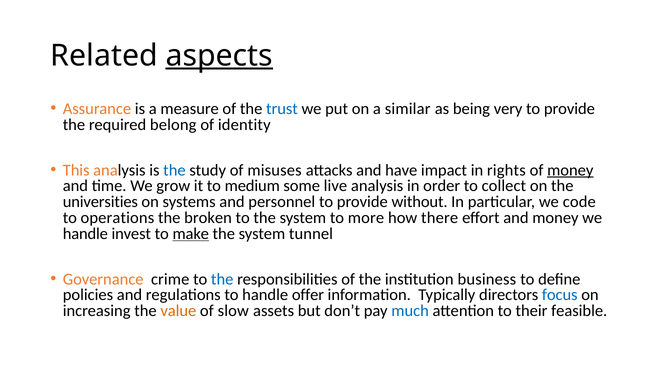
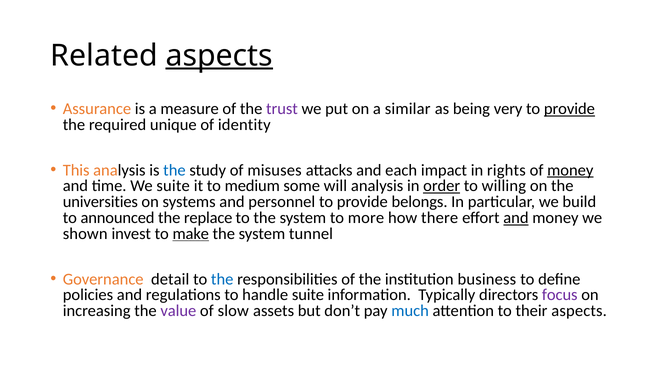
trust colour: blue -> purple
provide at (569, 109) underline: none -> present
belong: belong -> unique
have: have -> each
We grow: grow -> suite
live: live -> will
order underline: none -> present
collect: collect -> willing
without: without -> belongs
code: code -> build
operations: operations -> announced
broken: broken -> replace
and at (516, 218) underline: none -> present
handle at (85, 234): handle -> shown
crime: crime -> detail
handle offer: offer -> suite
focus colour: blue -> purple
value colour: orange -> purple
their feasible: feasible -> aspects
